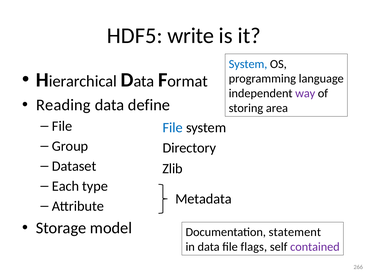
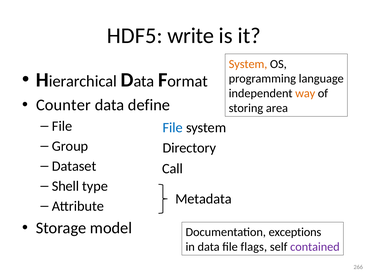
System at (248, 64) colour: blue -> orange
way colour: purple -> orange
Reading: Reading -> Counter
Zlib: Zlib -> Call
Each: Each -> Shell
statement: statement -> exceptions
